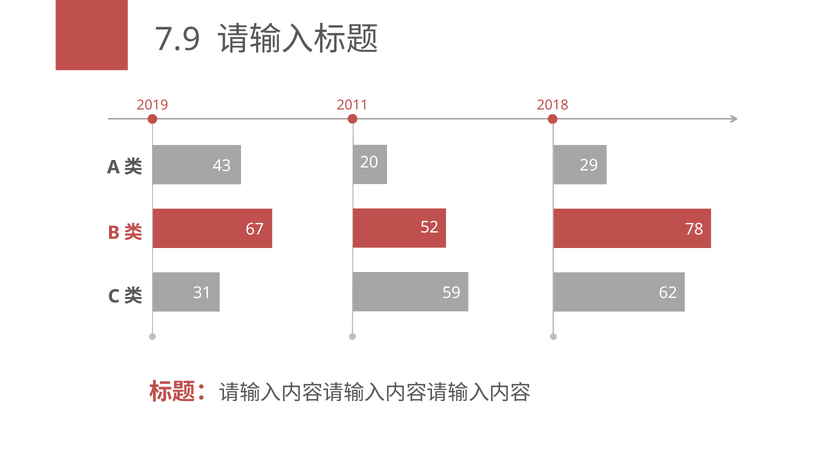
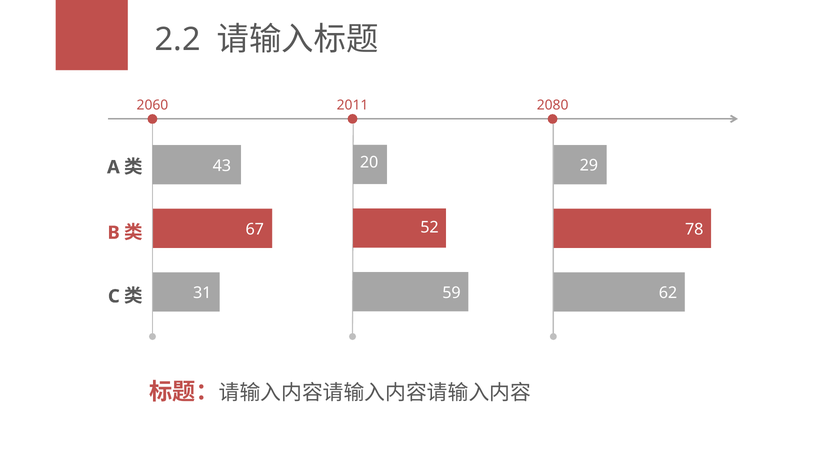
7.9: 7.9 -> 2.2
2019: 2019 -> 2060
2018: 2018 -> 2080
